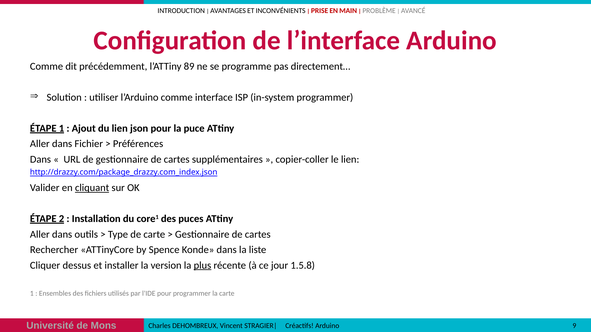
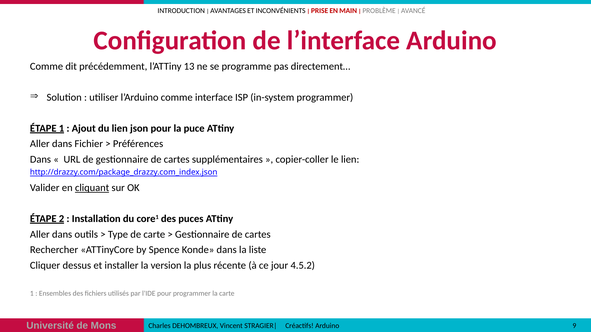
89: 89 -> 13
plus underline: present -> none
1.5.8: 1.5.8 -> 4.5.2
